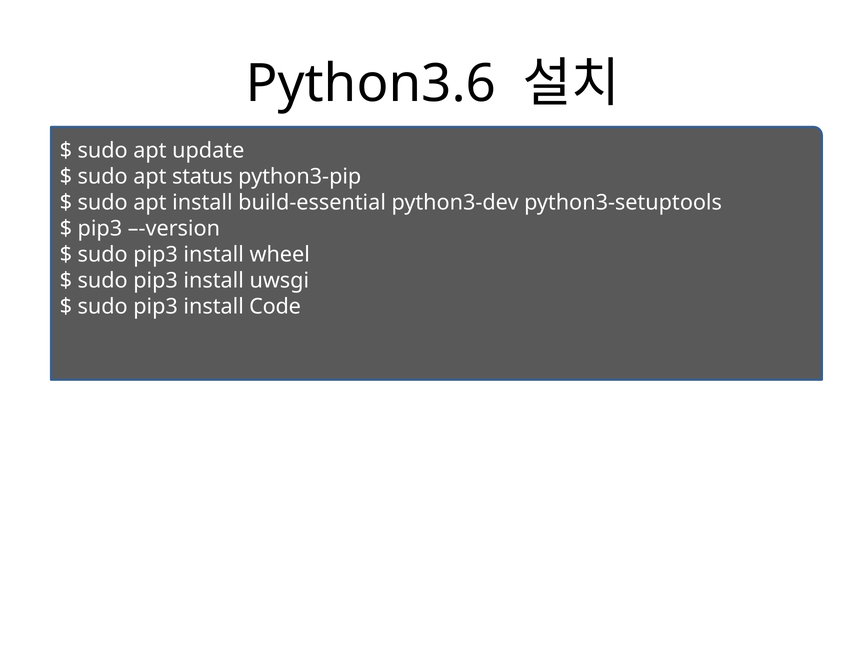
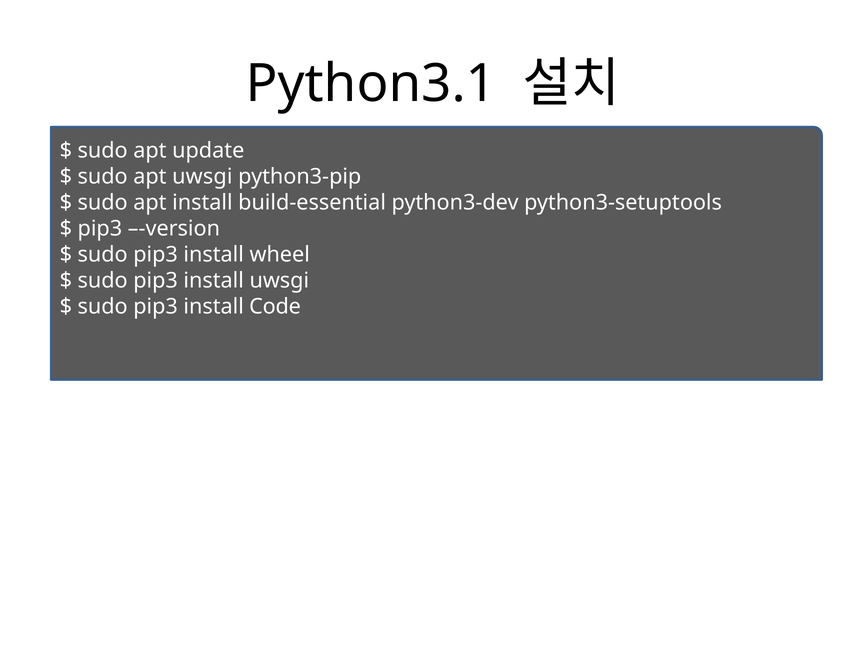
Python3.6: Python3.6 -> Python3.1
apt status: status -> uwsgi
